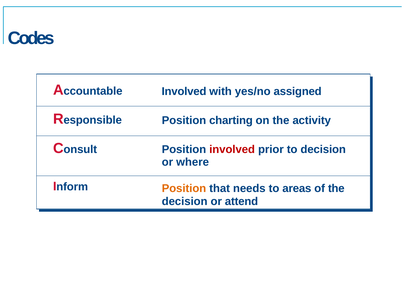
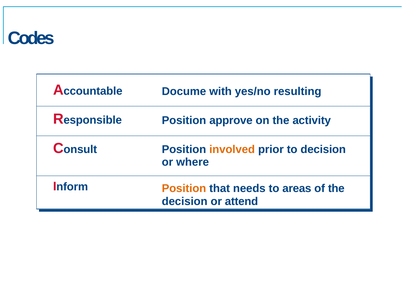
Involved at (184, 91): Involved -> Docume
assigned: assigned -> resulting
charting: charting -> approve
involved at (232, 149) colour: red -> orange
